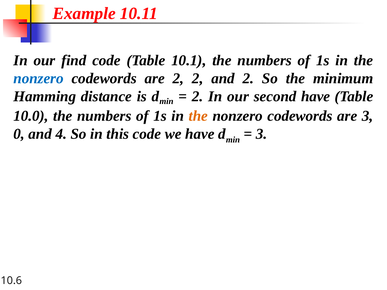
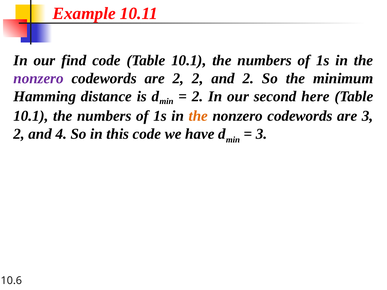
nonzero at (39, 78) colour: blue -> purple
second have: have -> here
10.0 at (31, 116): 10.0 -> 10.1
0 at (19, 134): 0 -> 2
